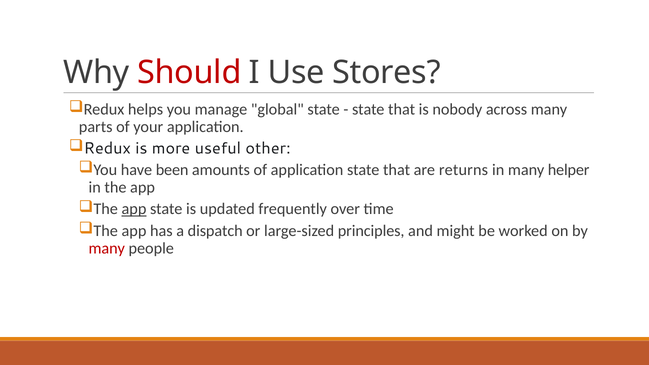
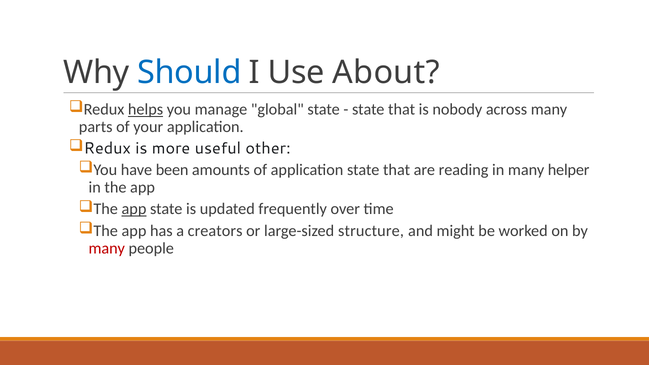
Should colour: red -> blue
Stores: Stores -> About
helps underline: none -> present
returns: returns -> reading
dispatch: dispatch -> creators
principles: principles -> structure
